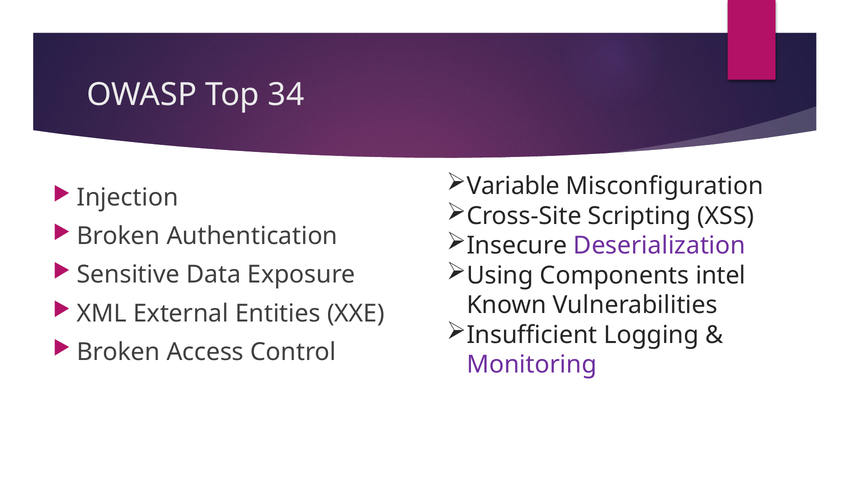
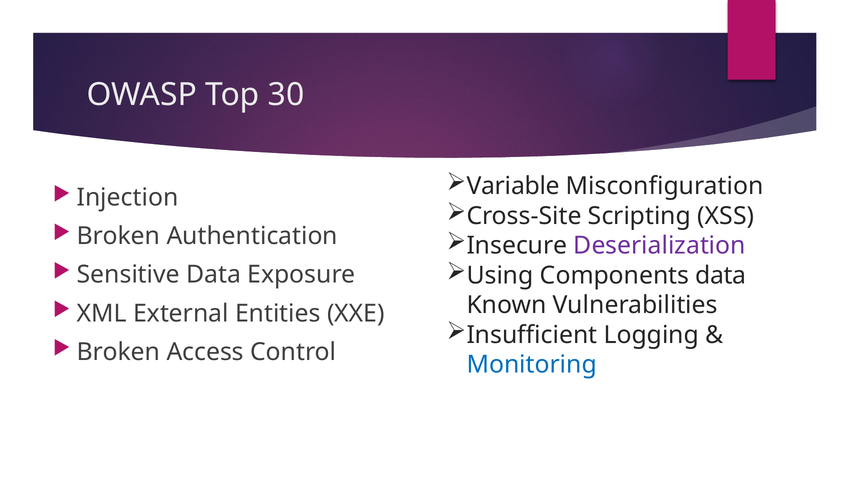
34: 34 -> 30
Components intel: intel -> data
Monitoring colour: purple -> blue
